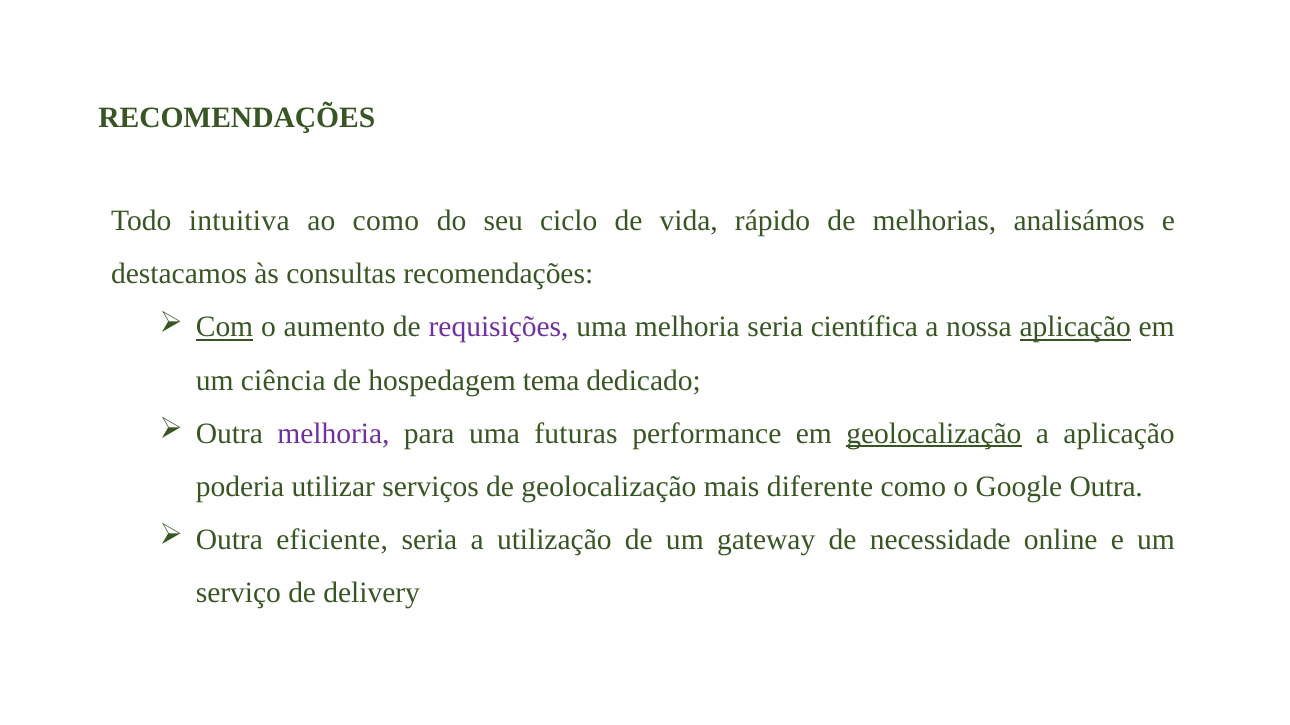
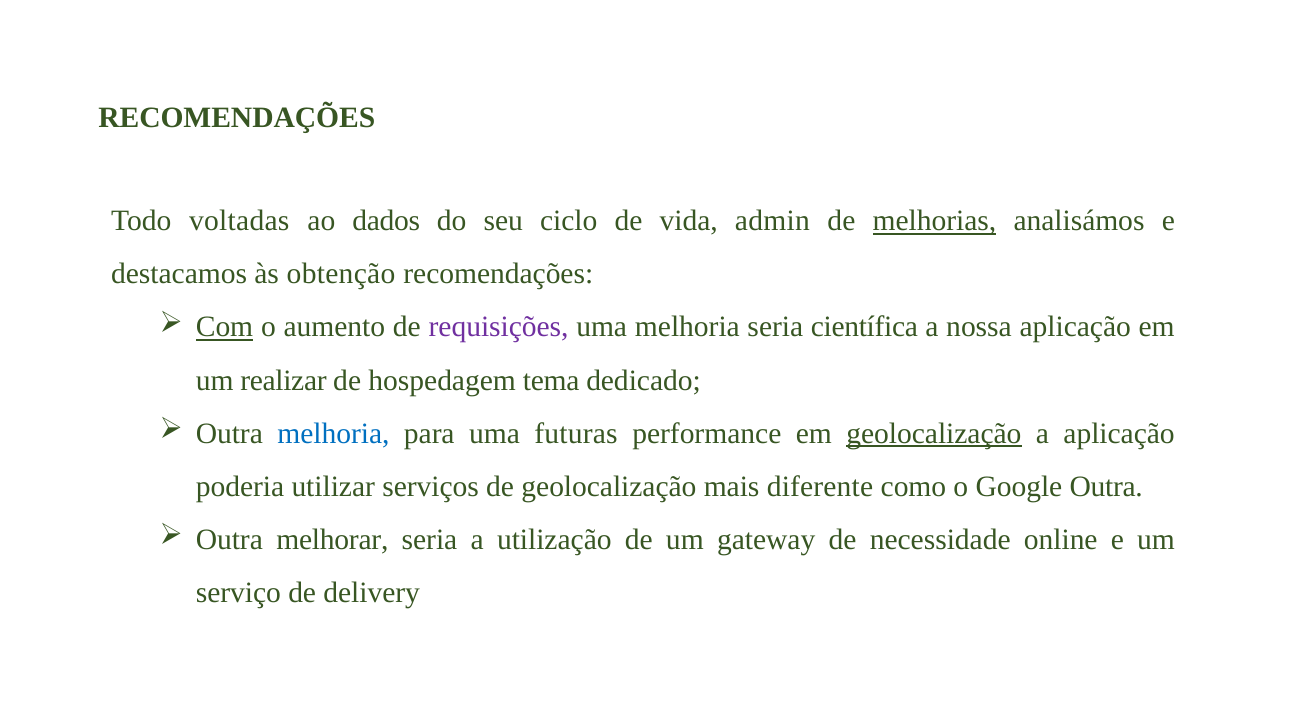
intuitiva: intuitiva -> voltadas
ao como: como -> dados
rápido: rápido -> admin
melhorias underline: none -> present
consultas: consultas -> obtenção
aplicação at (1075, 327) underline: present -> none
ciência: ciência -> realizar
melhoria at (333, 434) colour: purple -> blue
eficiente: eficiente -> melhorar
